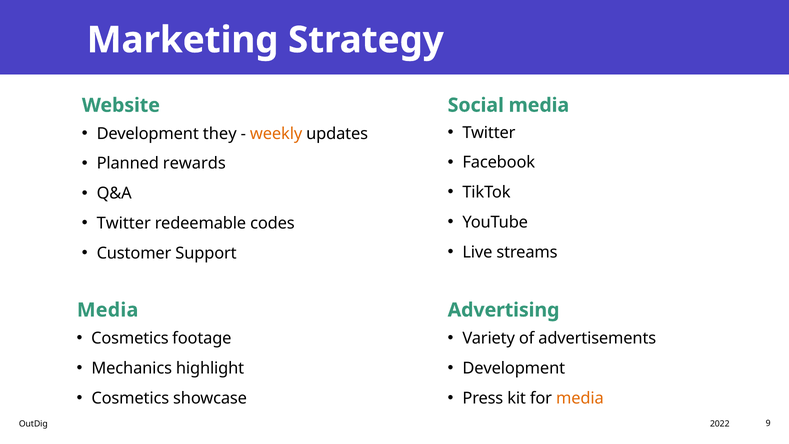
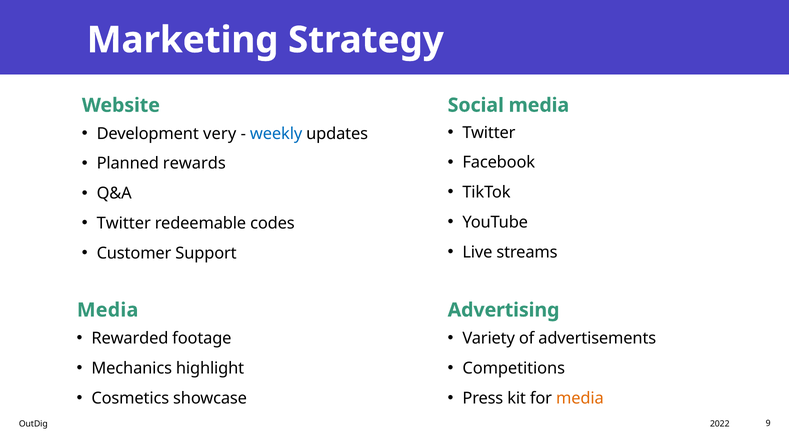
they: they -> very
weekly colour: orange -> blue
Cosmetics at (130, 338): Cosmetics -> Rewarded
Development at (514, 368): Development -> Competitions
